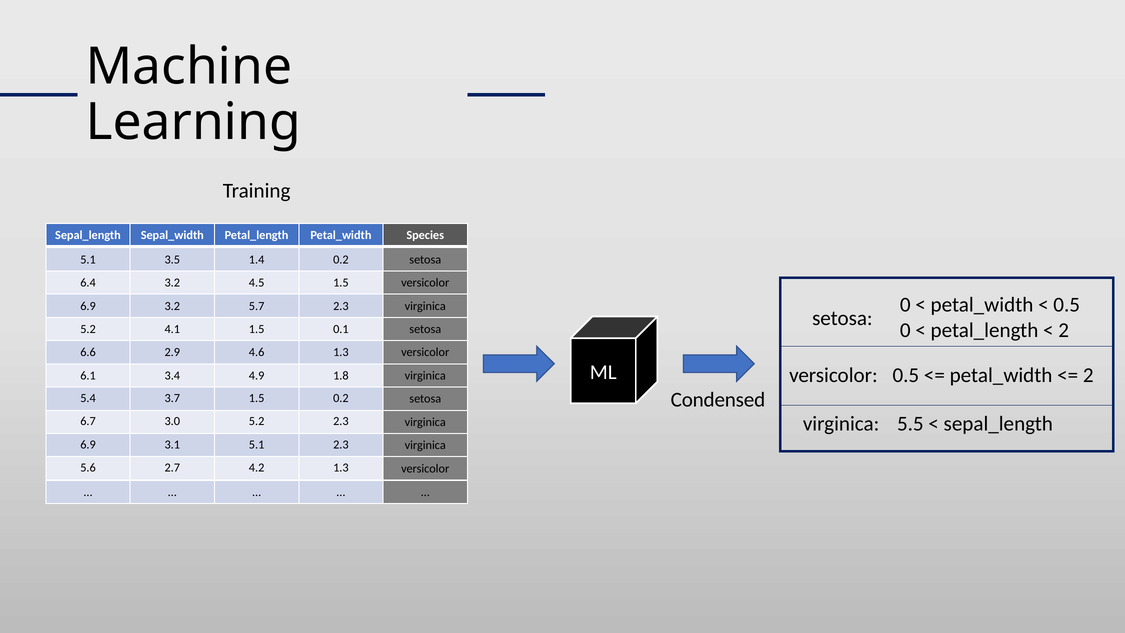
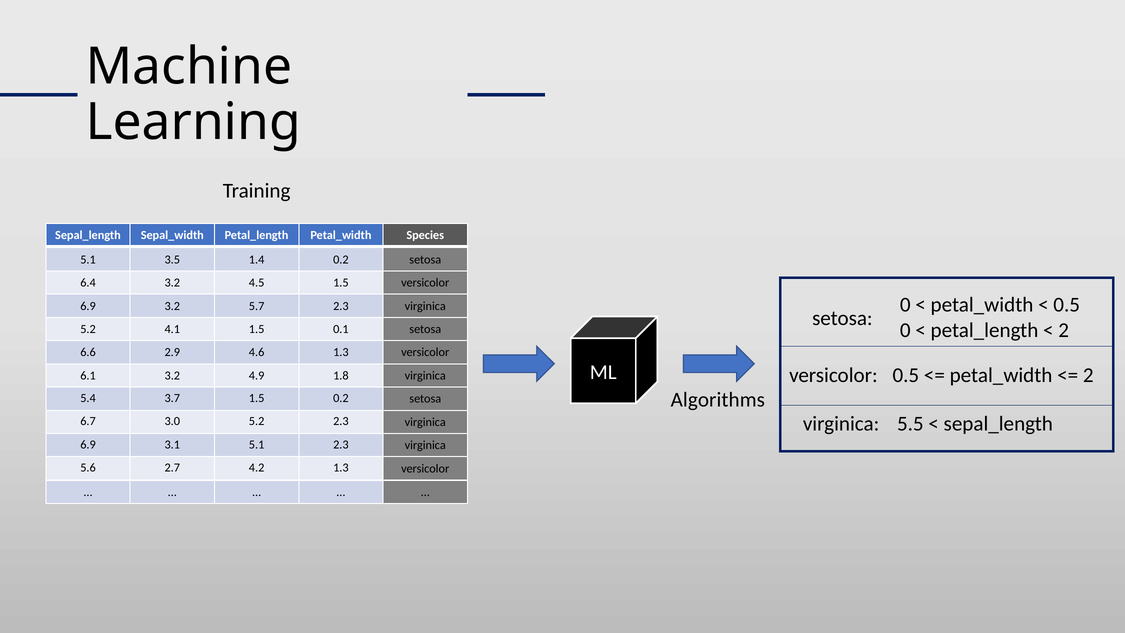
6.1 3.4: 3.4 -> 3.2
Condensed: Condensed -> Algorithms
